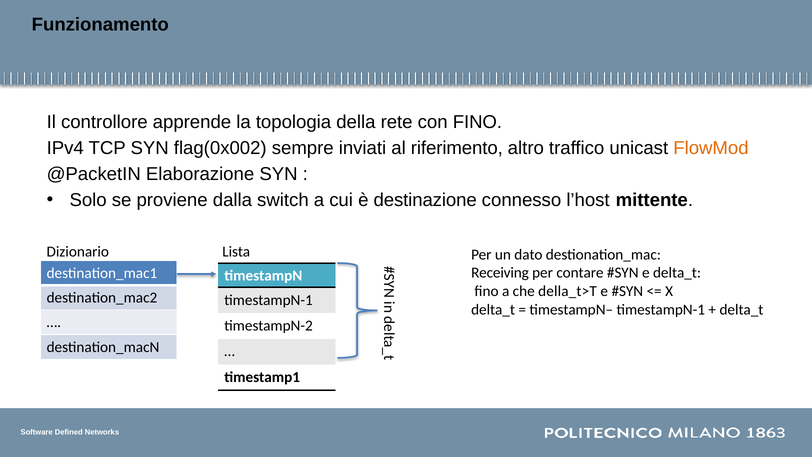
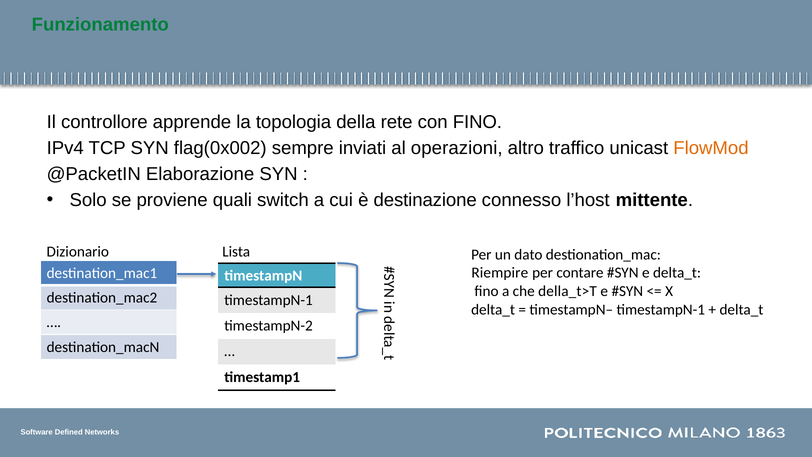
Funzionamento colour: black -> green
riferimento: riferimento -> operazioni
dalla: dalla -> quali
Receiving: Receiving -> Riempire
